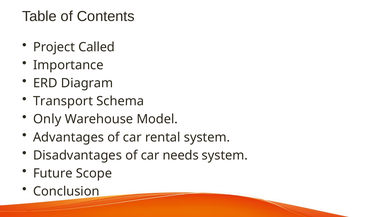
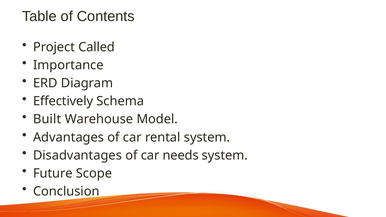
Transport: Transport -> Effectively
Only: Only -> Built
